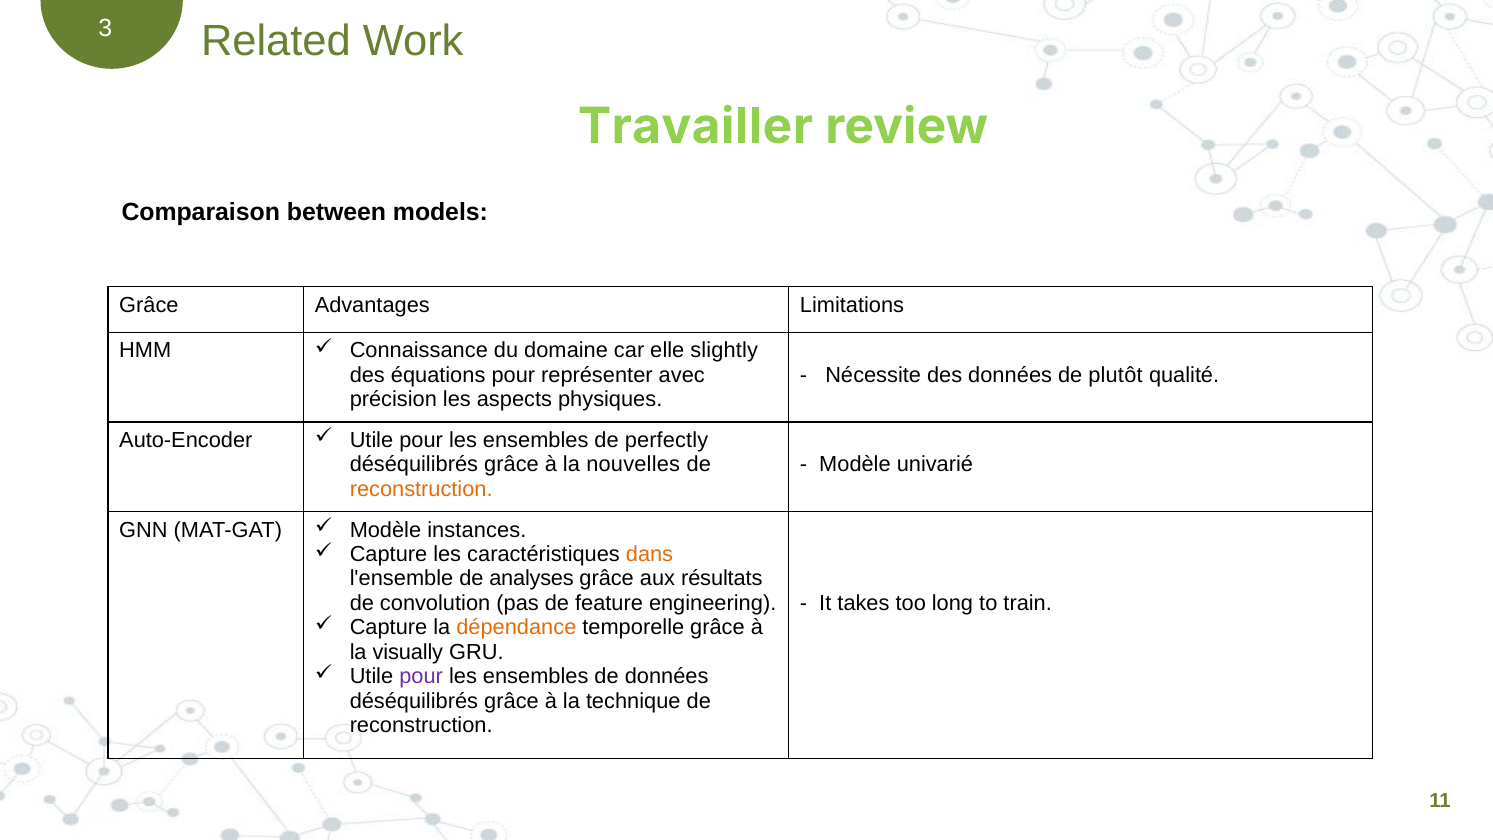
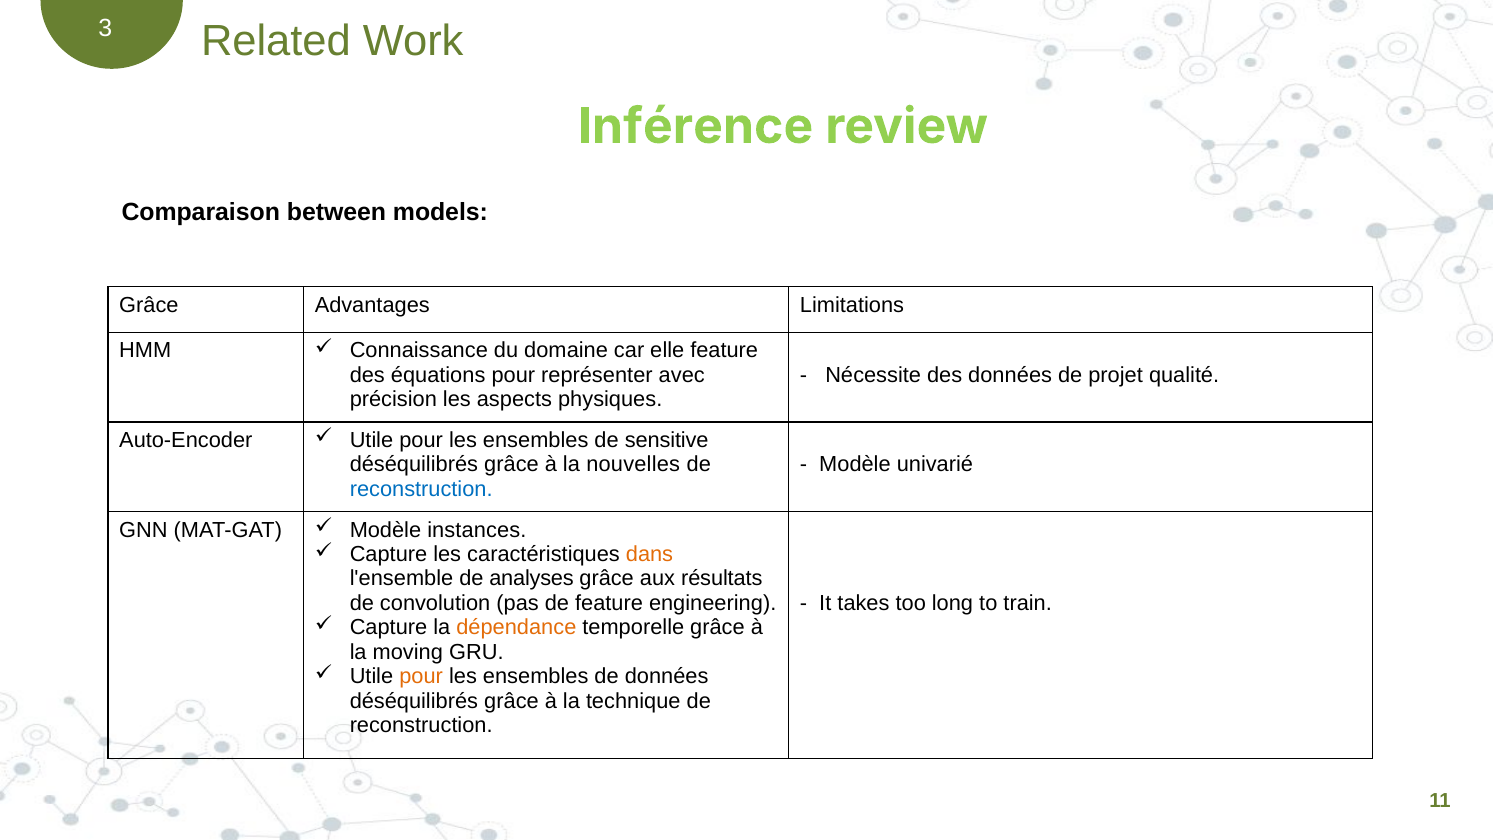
Travailler: Travailler -> Inférence
elle slightly: slightly -> feature
plutôt: plutôt -> projet
perfectly: perfectly -> sensitive
reconstruction at (421, 489) colour: orange -> blue
visually: visually -> moving
pour at (421, 677) colour: purple -> orange
